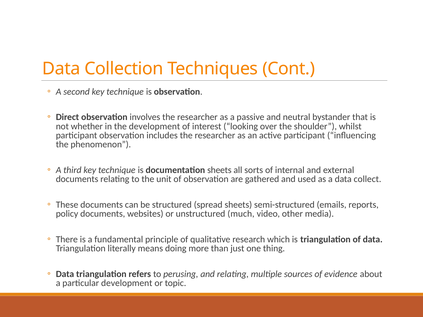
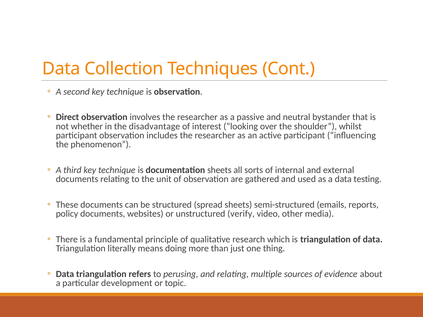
the development: development -> disadvantage
collect: collect -> testing
much: much -> verify
